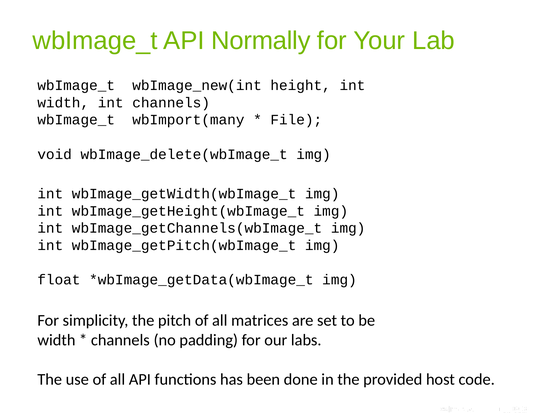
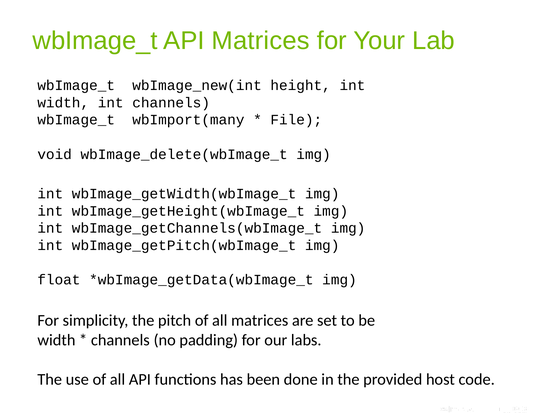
API Normally: Normally -> Matrices
